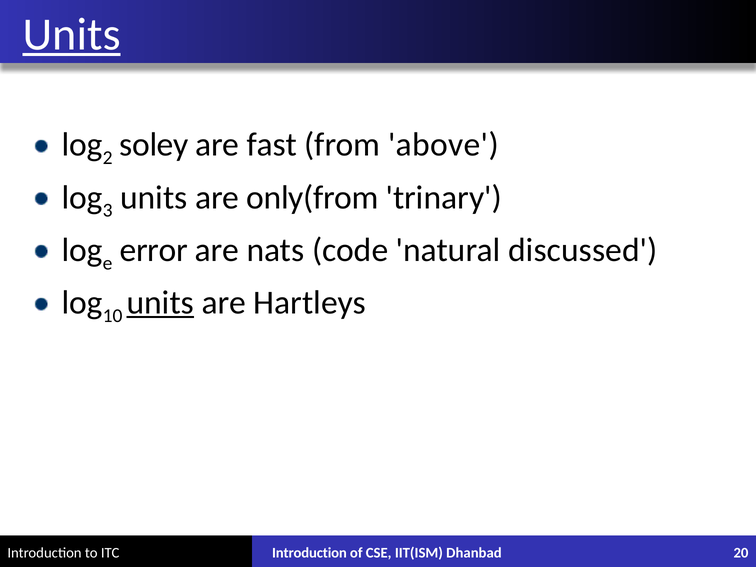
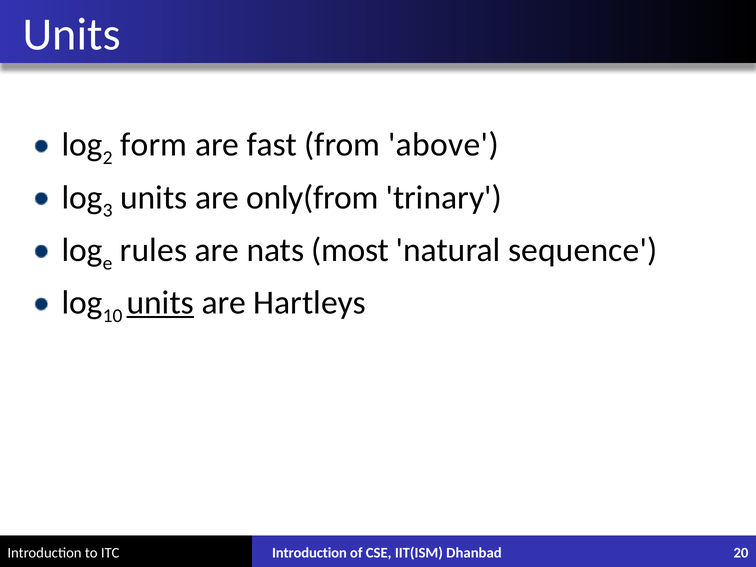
Units at (72, 35) underline: present -> none
soley: soley -> form
error: error -> rules
code: code -> most
discussed: discussed -> sequence
